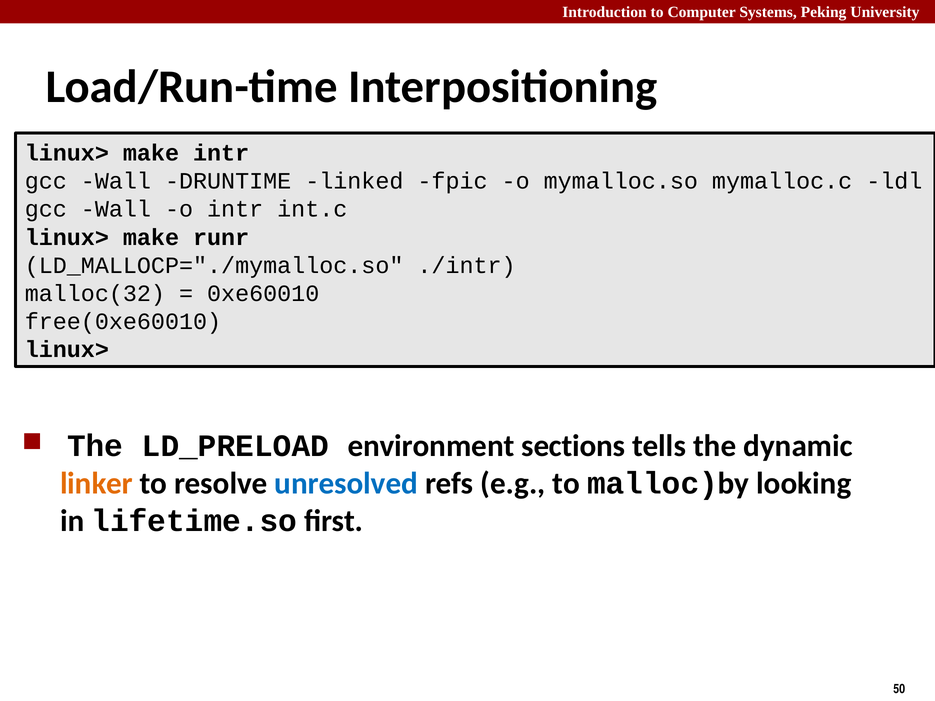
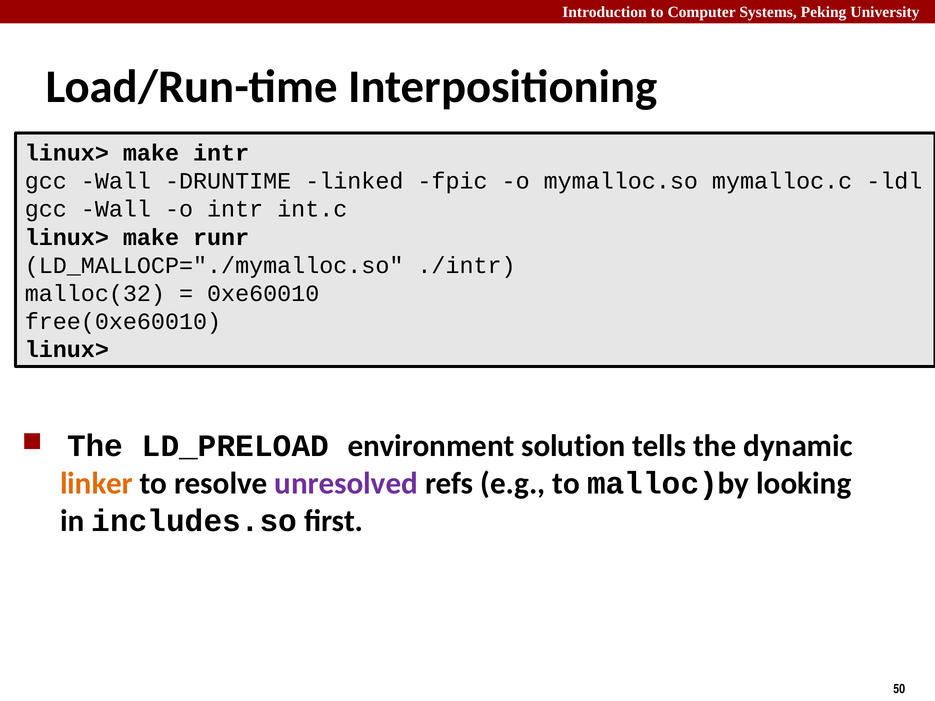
sections: sections -> solution
unresolved colour: blue -> purple
lifetime.so: lifetime.so -> includes.so
